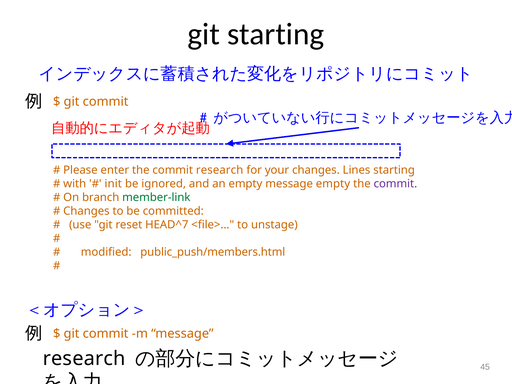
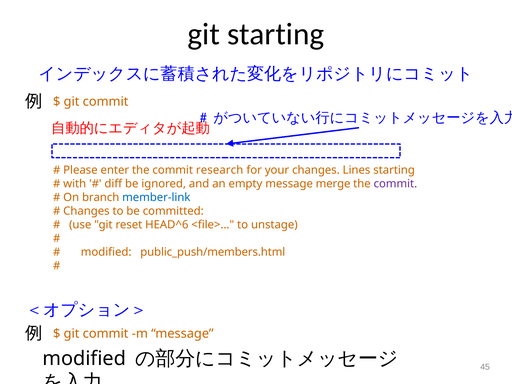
init: init -> diff
message empty: empty -> merge
member-link colour: green -> blue
HEAD^7: HEAD^7 -> HEAD^6
research at (84, 359): research -> modified
